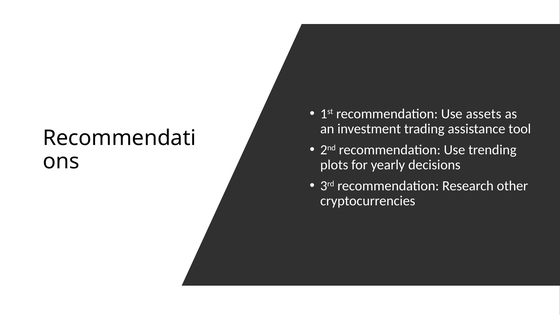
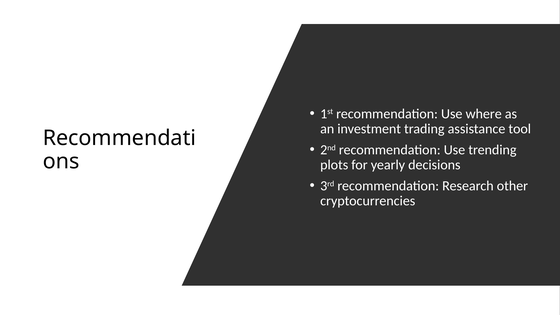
assets: assets -> where
